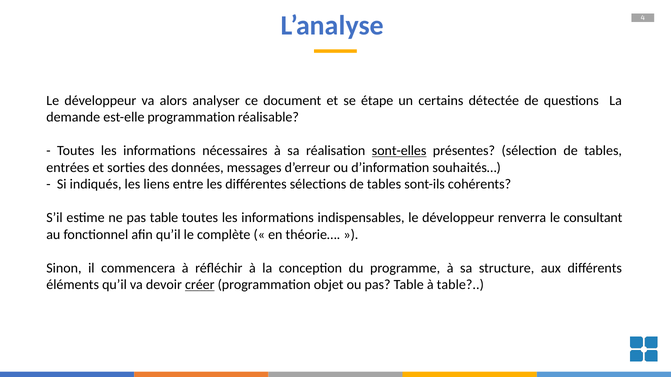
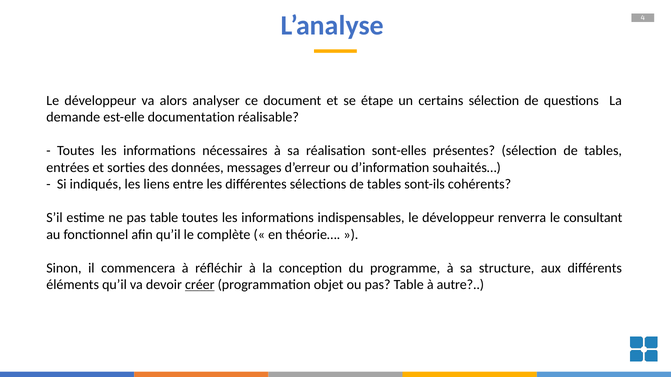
certains détectée: détectée -> sélection
est-elle programmation: programmation -> documentation
sont-elles underline: present -> none
à table: table -> autre
